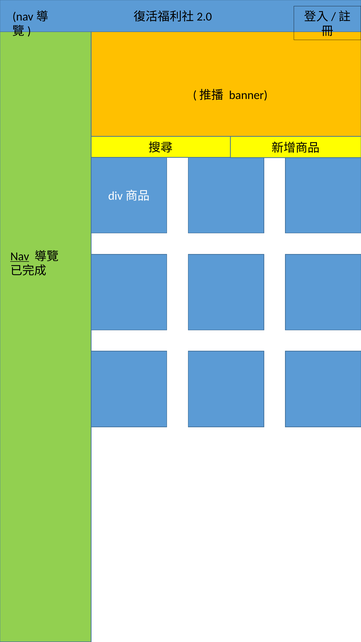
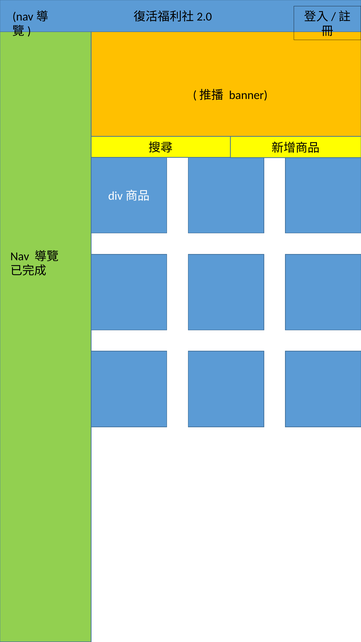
Nav underline: present -> none
